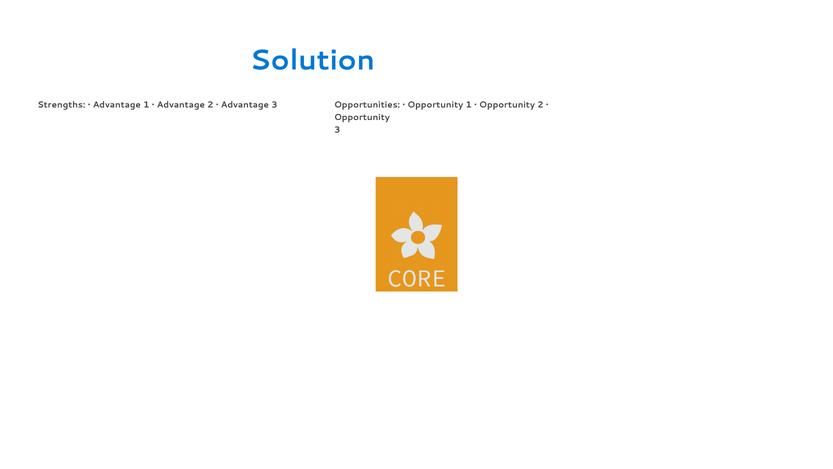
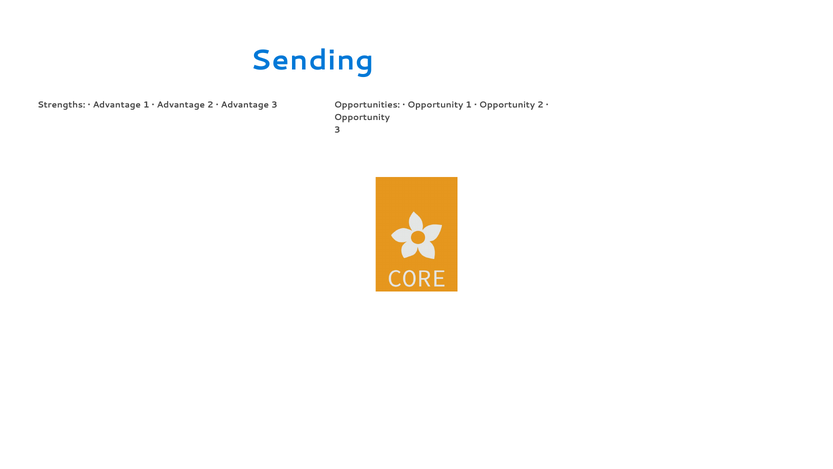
Solution: Solution -> Sending
